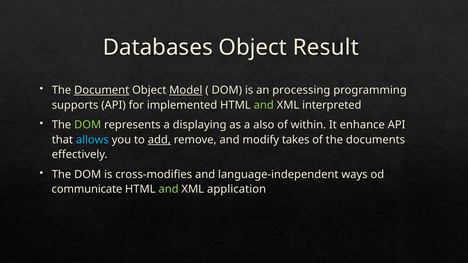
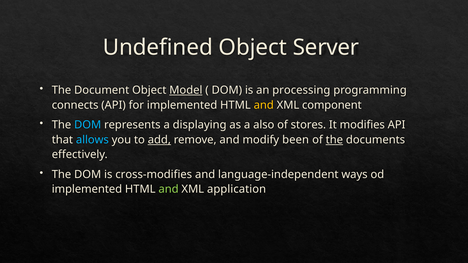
Databases: Databases -> Undefined
Result: Result -> Server
Document underline: present -> none
supports: supports -> connects
and at (264, 105) colour: light green -> yellow
interpreted: interpreted -> component
DOM at (88, 125) colour: light green -> light blue
within: within -> stores
enhance: enhance -> modifies
takes: takes -> been
the at (334, 140) underline: none -> present
communicate at (87, 189): communicate -> implemented
